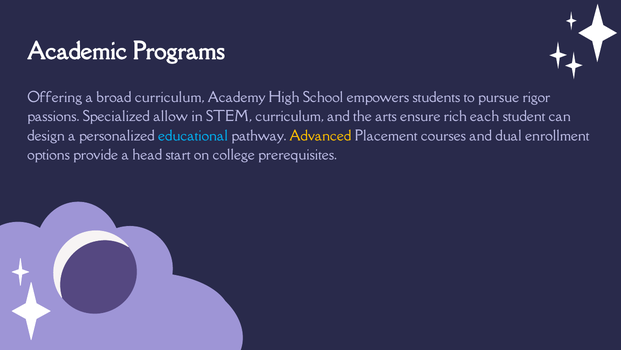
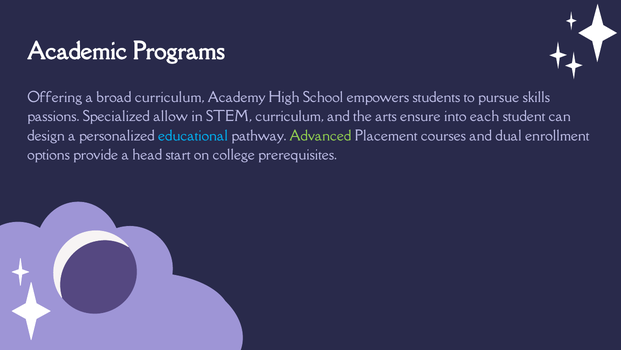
rigor: rigor -> skills
rich: rich -> into
Advanced colour: yellow -> light green
